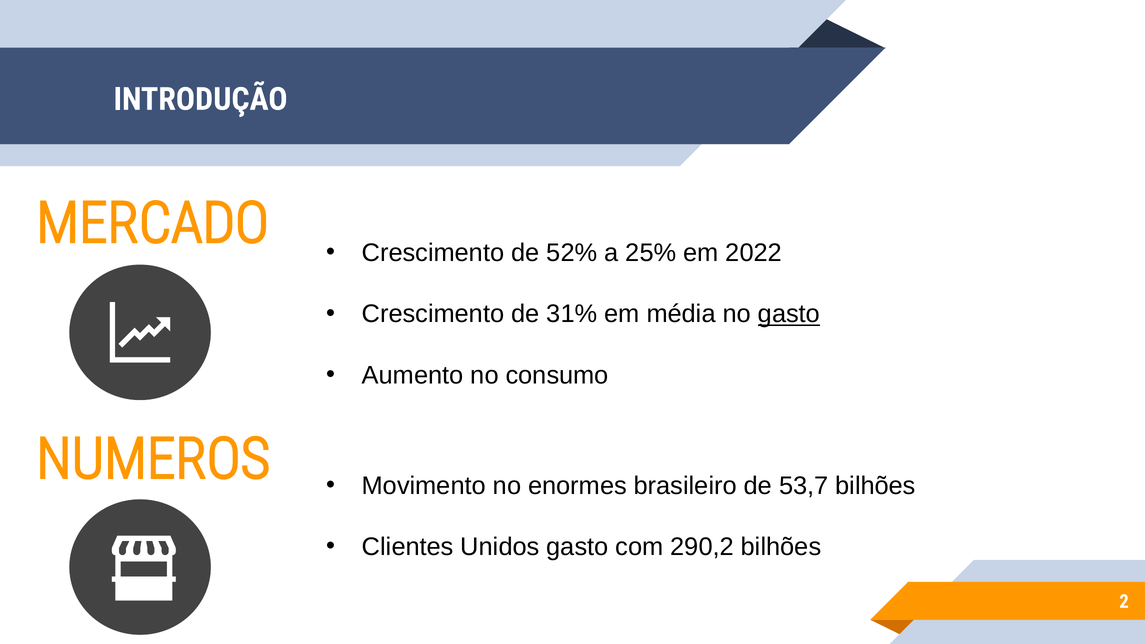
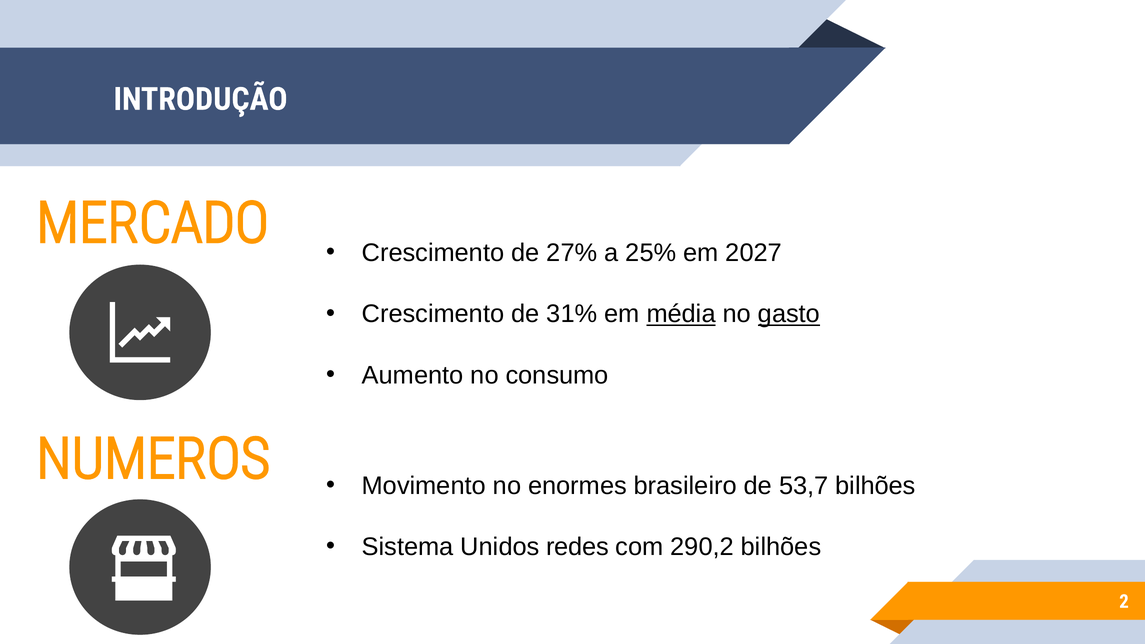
52%: 52% -> 27%
2022: 2022 -> 2027
média underline: none -> present
Clientes: Clientes -> Sistema
Unidos gasto: gasto -> redes
